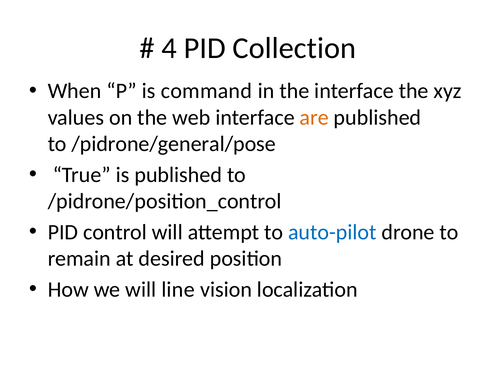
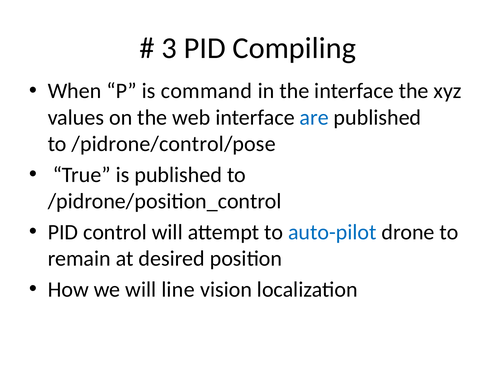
4: 4 -> 3
Collection: Collection -> Compiling
are colour: orange -> blue
/pidrone/general/pose: /pidrone/general/pose -> /pidrone/control/pose
